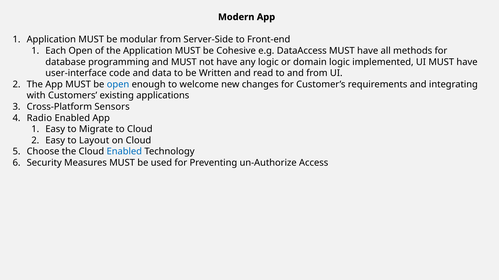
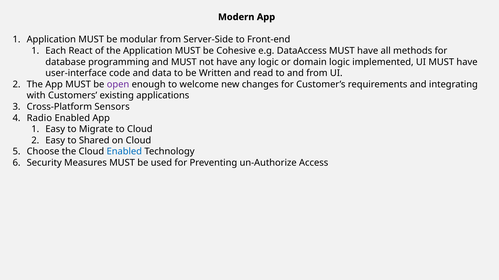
Each Open: Open -> React
open at (118, 85) colour: blue -> purple
Layout: Layout -> Shared
